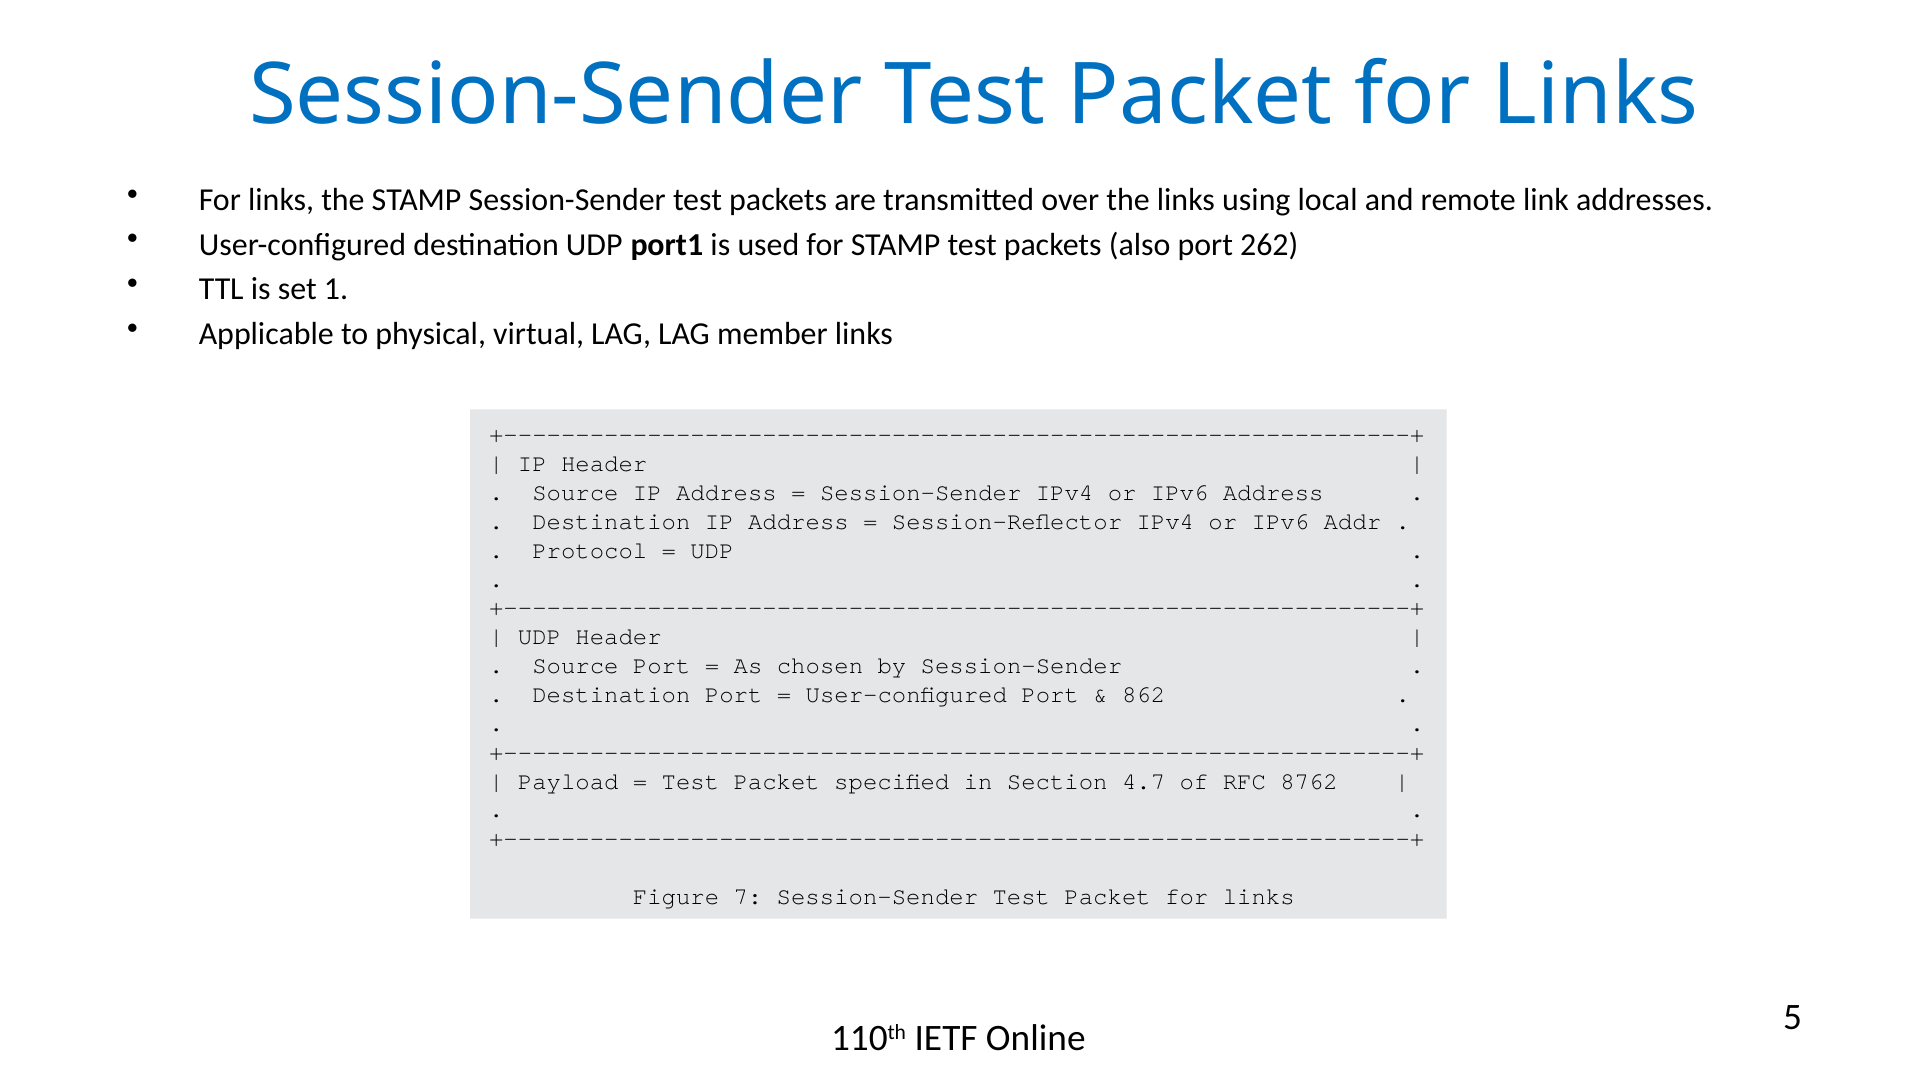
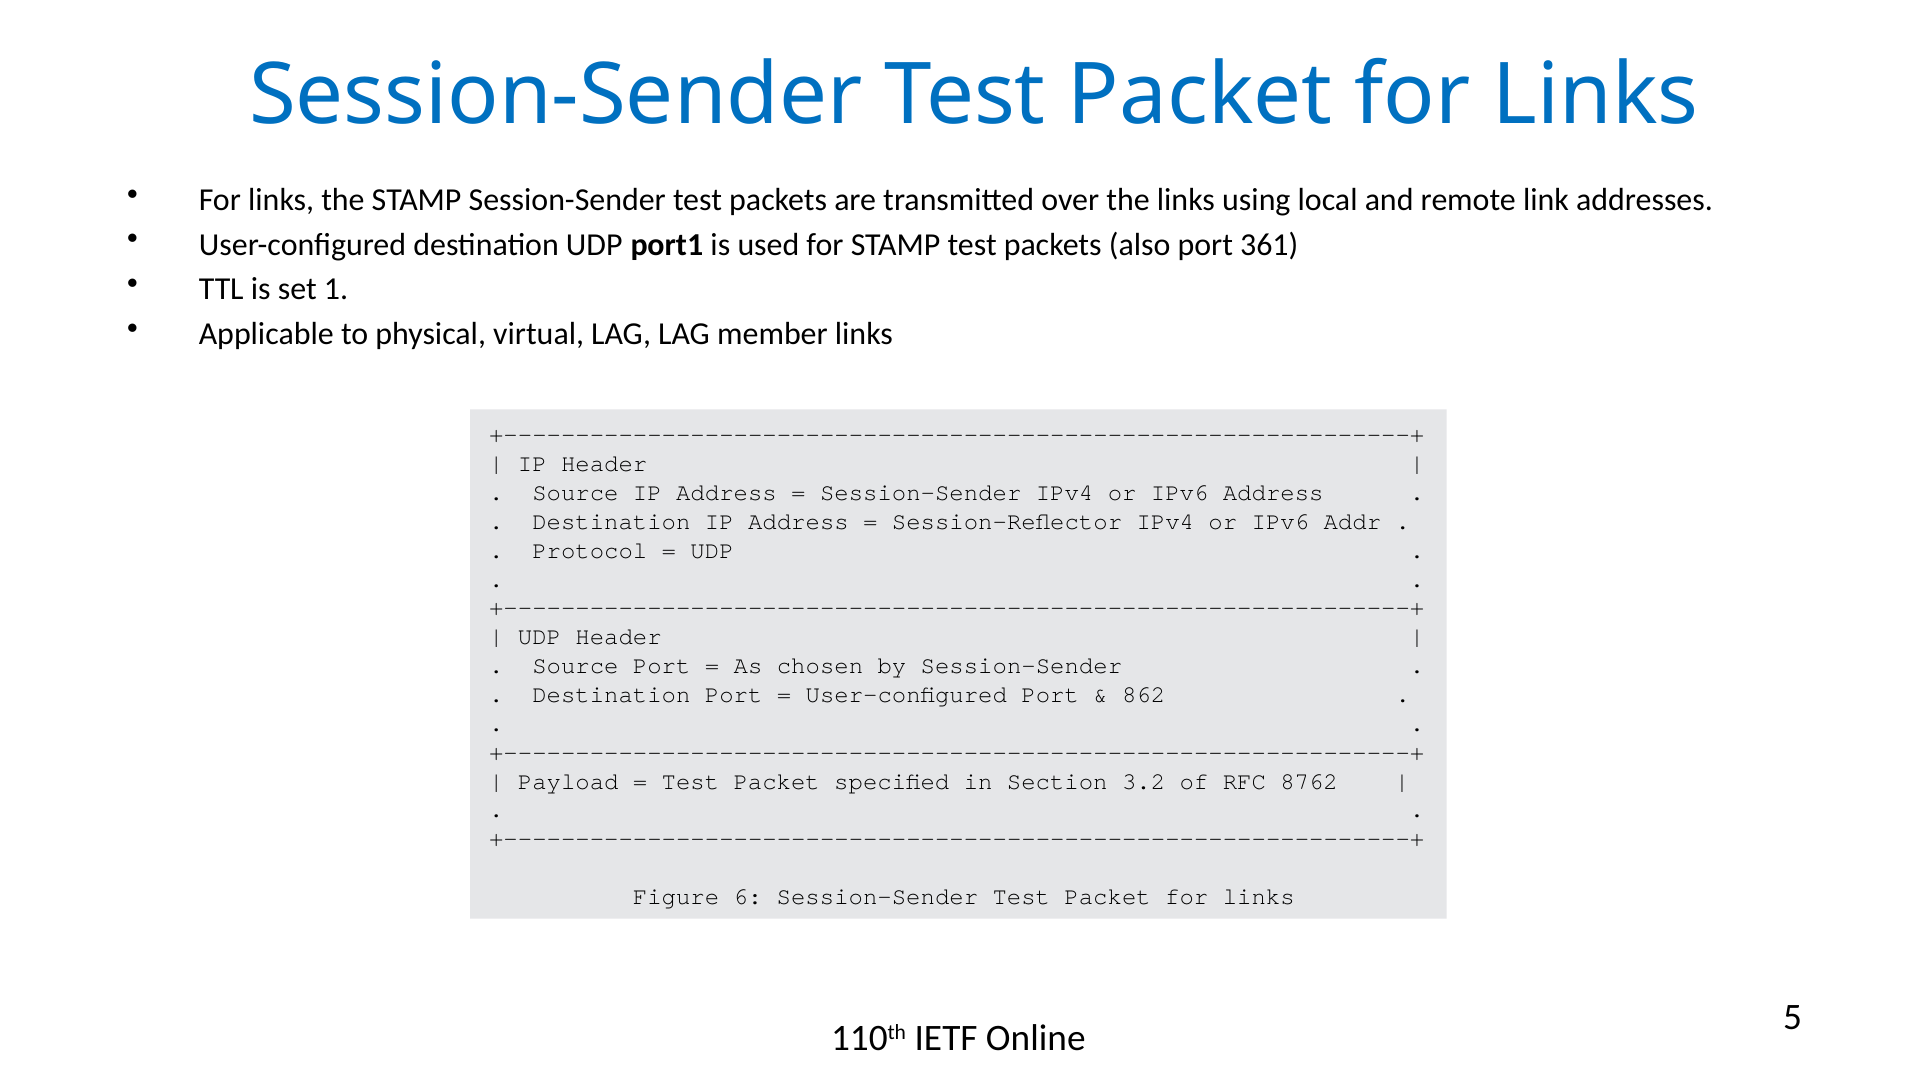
262: 262 -> 361
4.7: 4.7 -> 3.2
7: 7 -> 6
